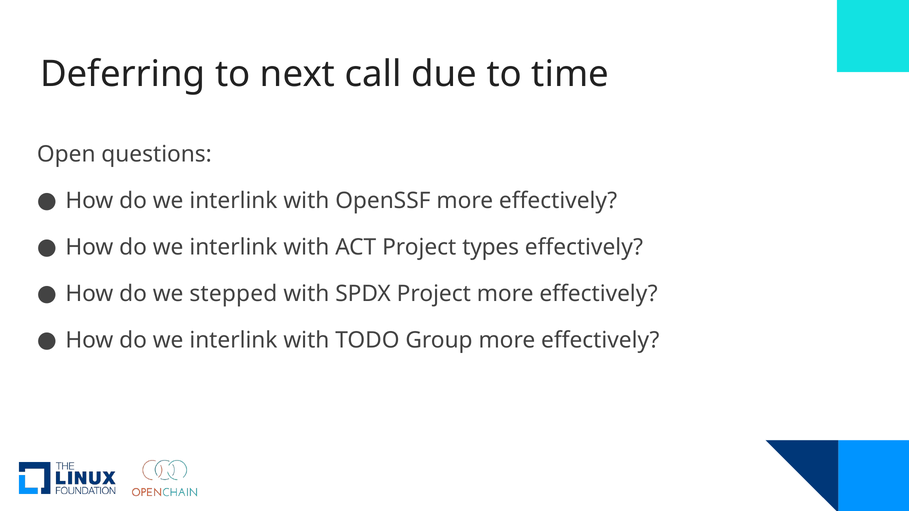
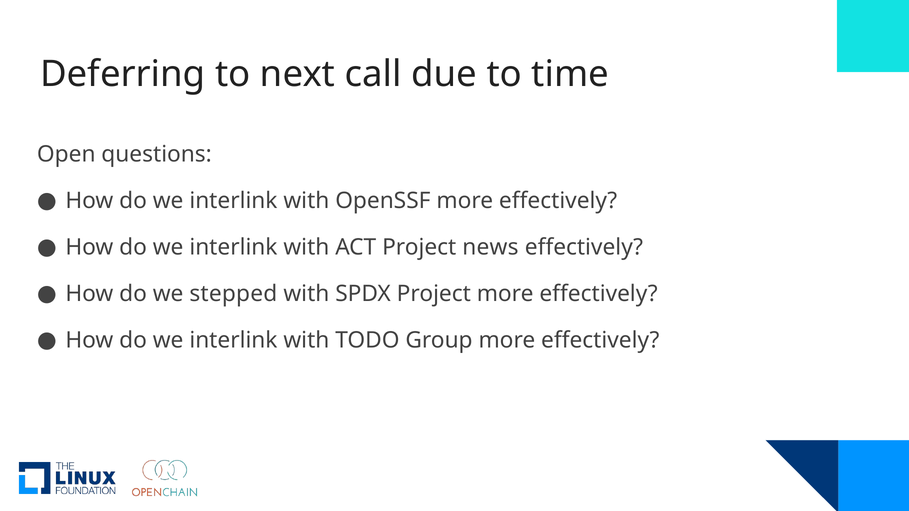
types: types -> news
